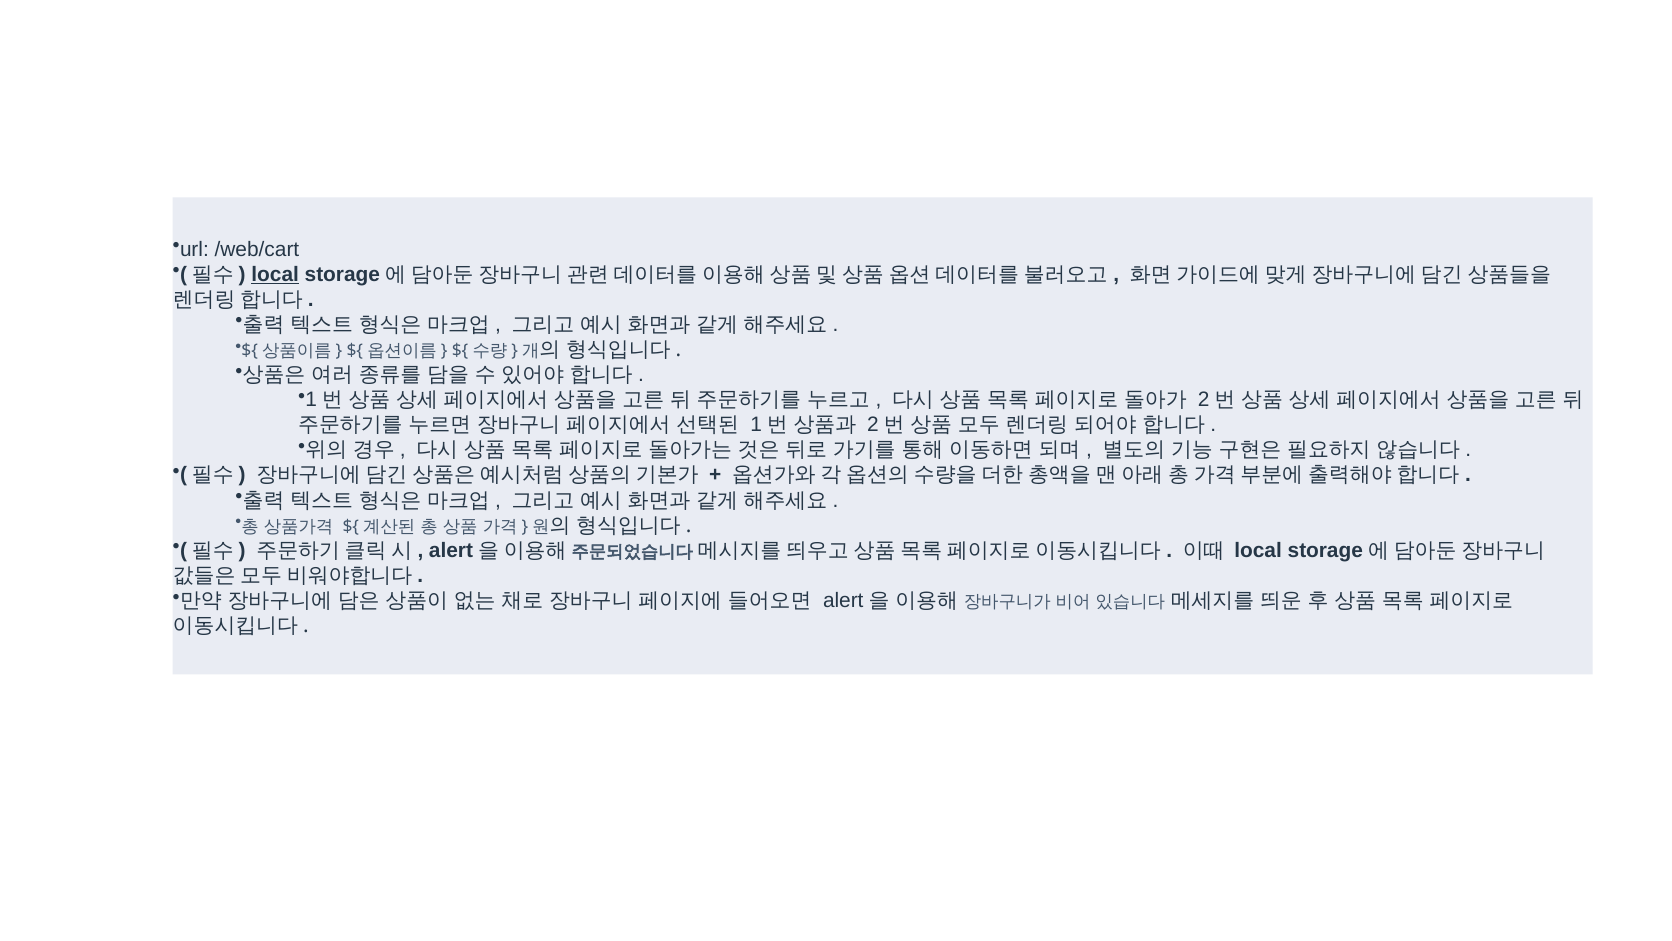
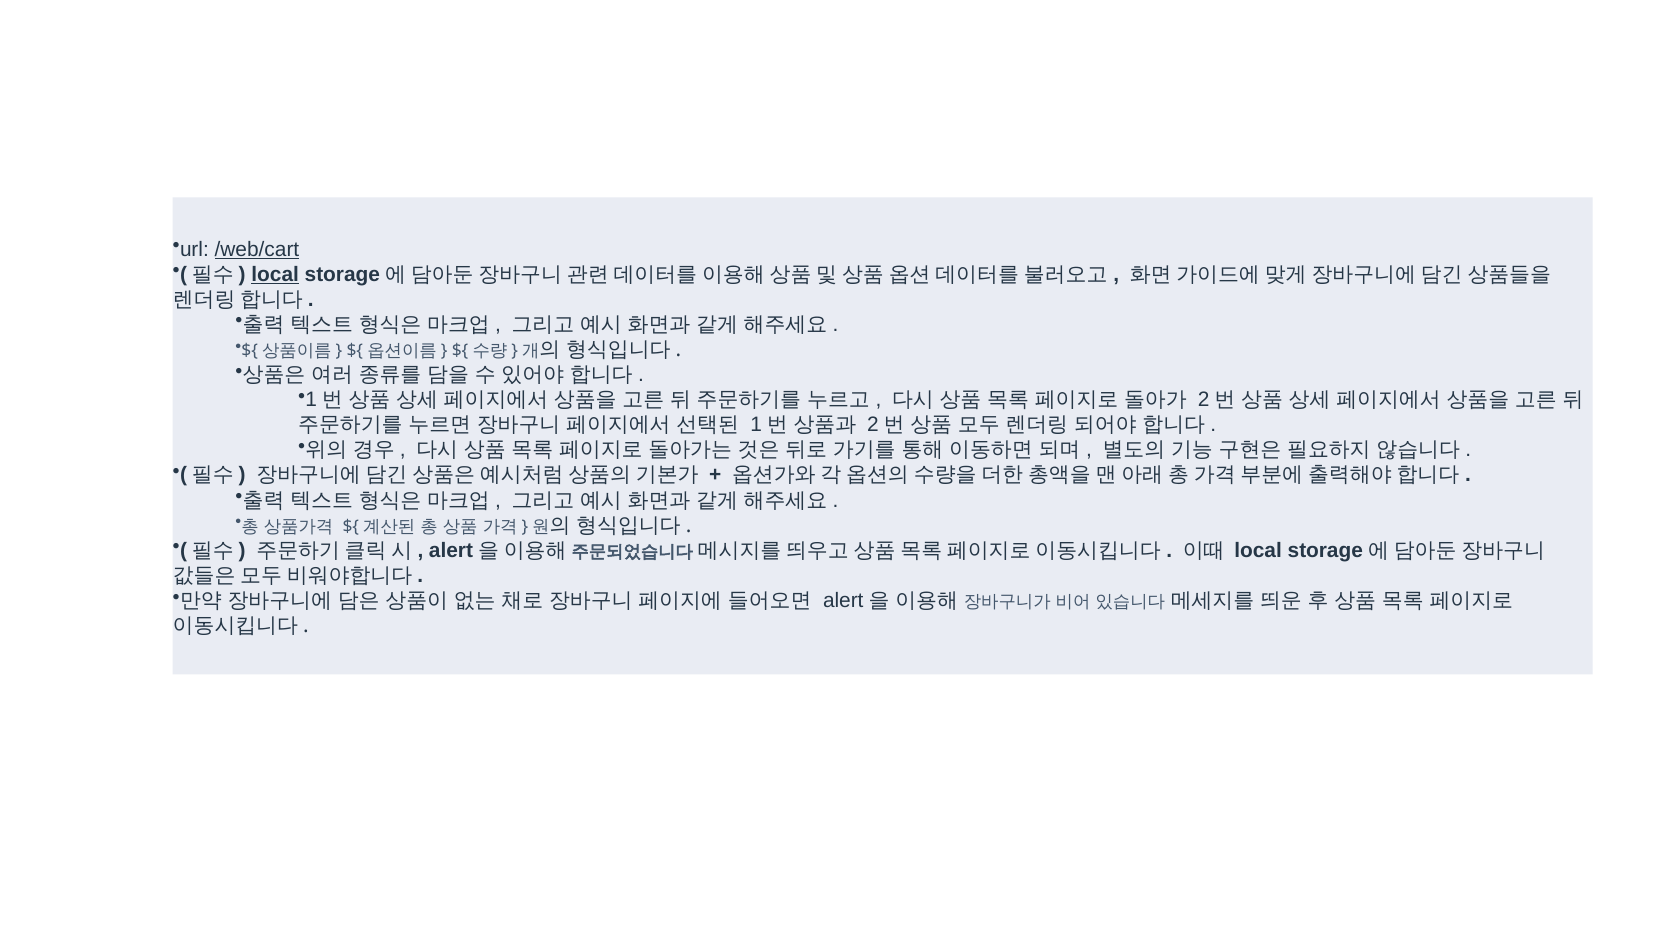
/web/cart underline: none -> present
